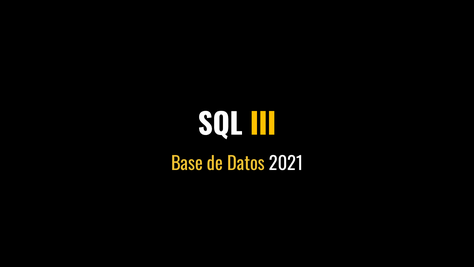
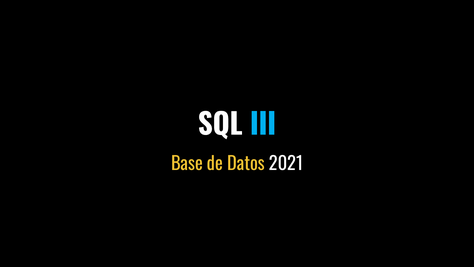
III colour: yellow -> light blue
